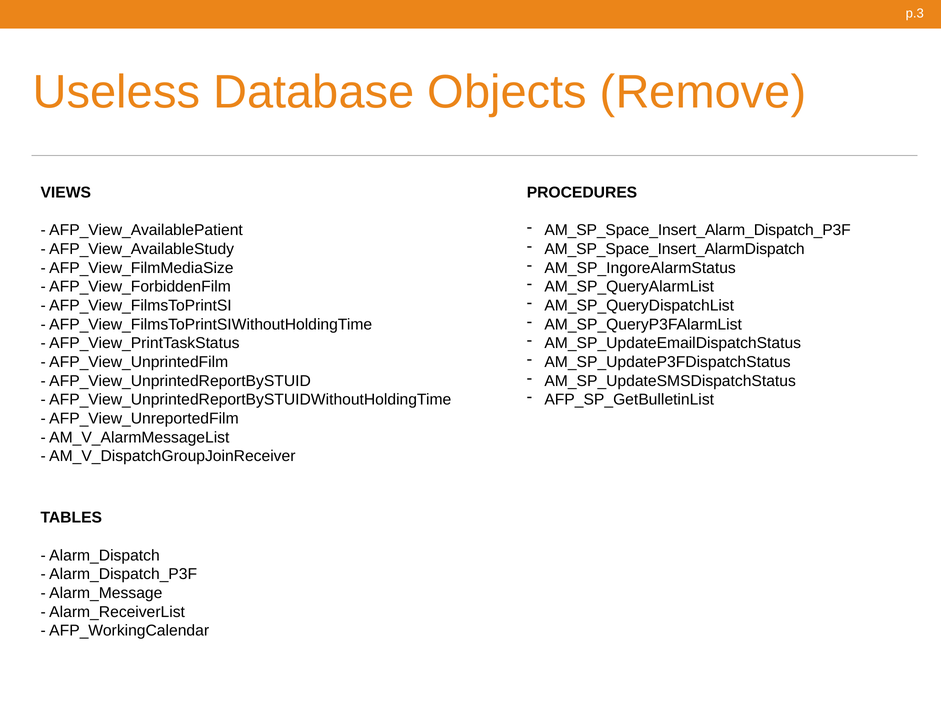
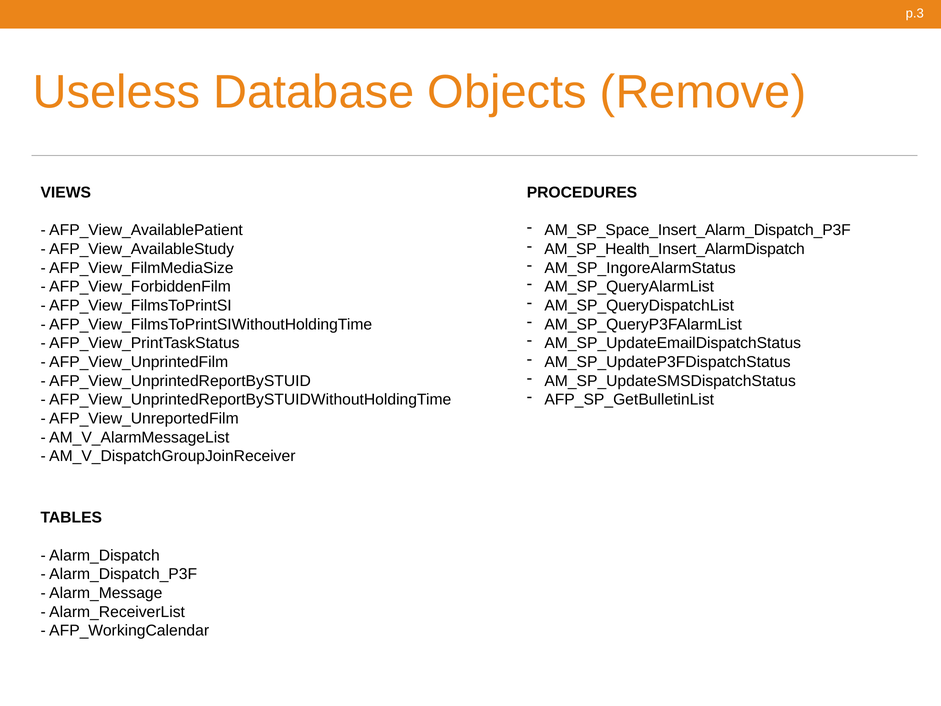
AM_SP_Space_Insert_AlarmDispatch: AM_SP_Space_Insert_AlarmDispatch -> AM_SP_Health_Insert_AlarmDispatch
